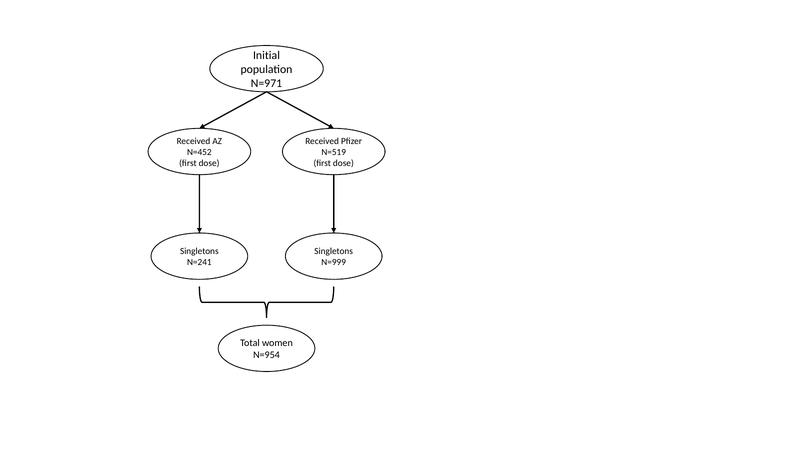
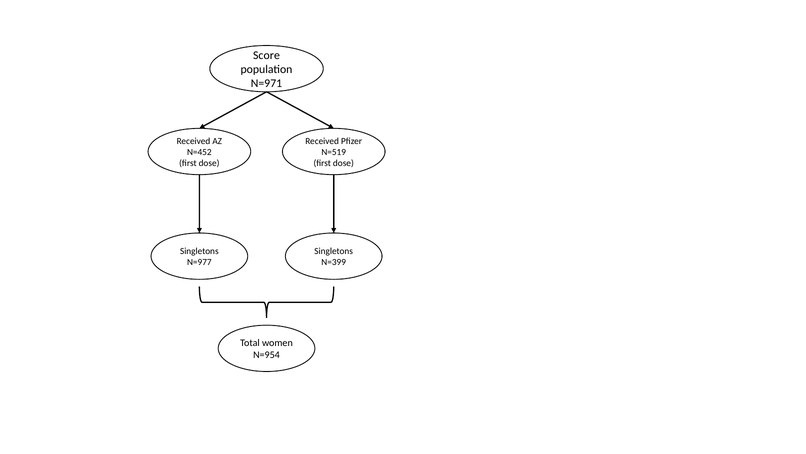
Initial: Initial -> Score
N=241: N=241 -> N=977
N=999: N=999 -> N=399
